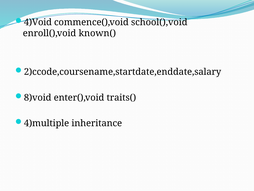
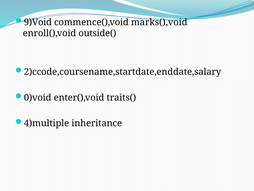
4)Void: 4)Void -> 9)Void
school(),void: school(),void -> marks(),void
known(: known( -> outside(
8)void: 8)void -> 0)void
